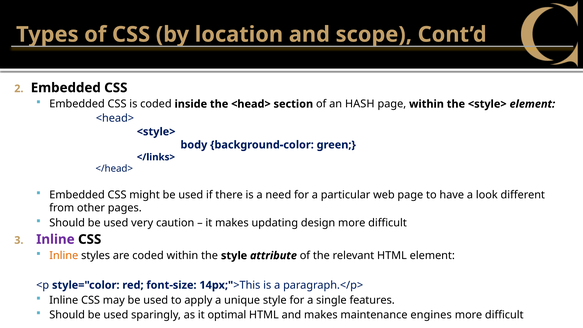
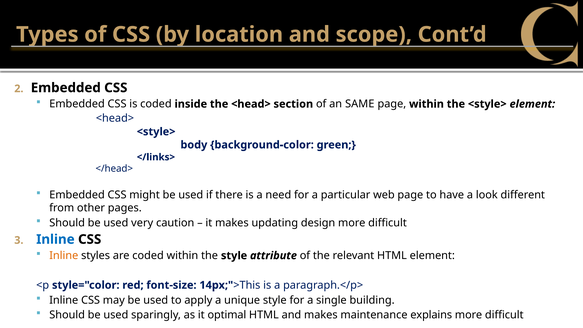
HASH: HASH -> SAME
Inline at (55, 239) colour: purple -> blue
features: features -> building
engines: engines -> explains
